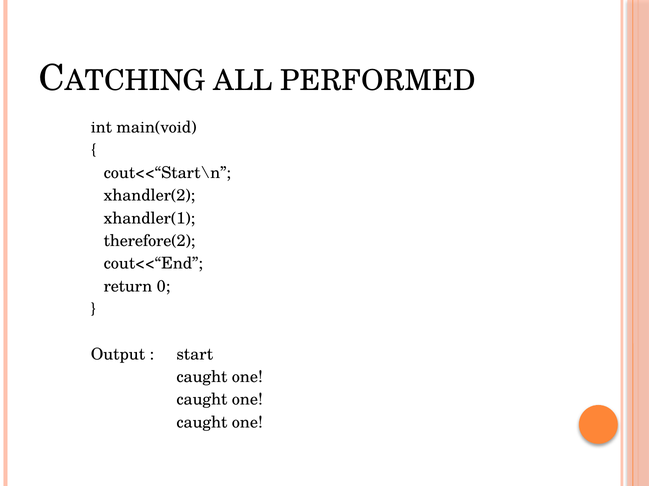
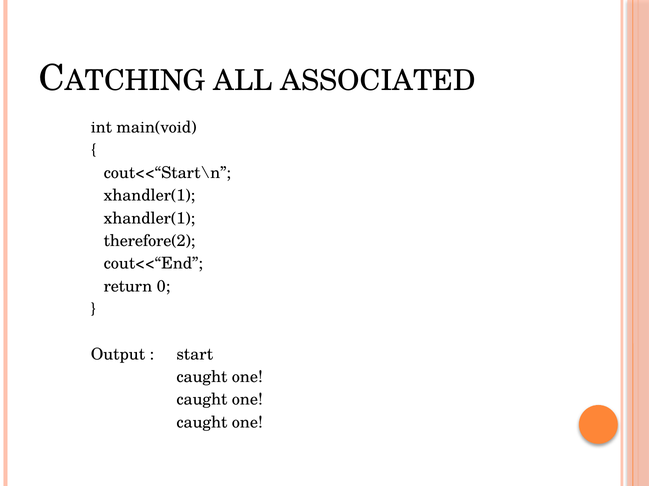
PERFORMED: PERFORMED -> ASSOCIATED
xhandler(2 at (149, 196): xhandler(2 -> xhandler(1
